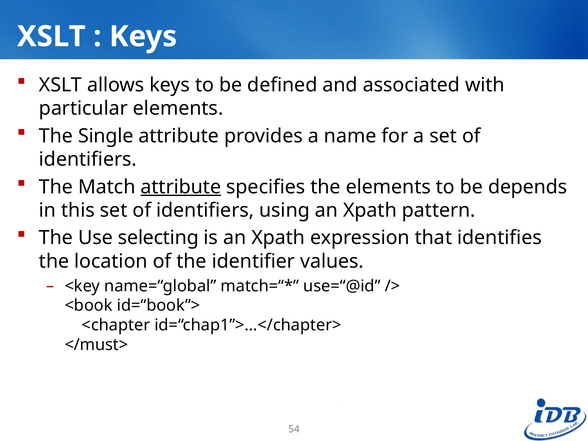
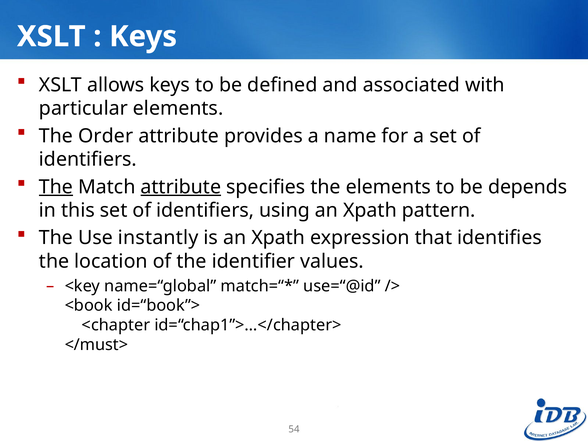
Single: Single -> Order
The at (56, 187) underline: none -> present
selecting: selecting -> instantly
